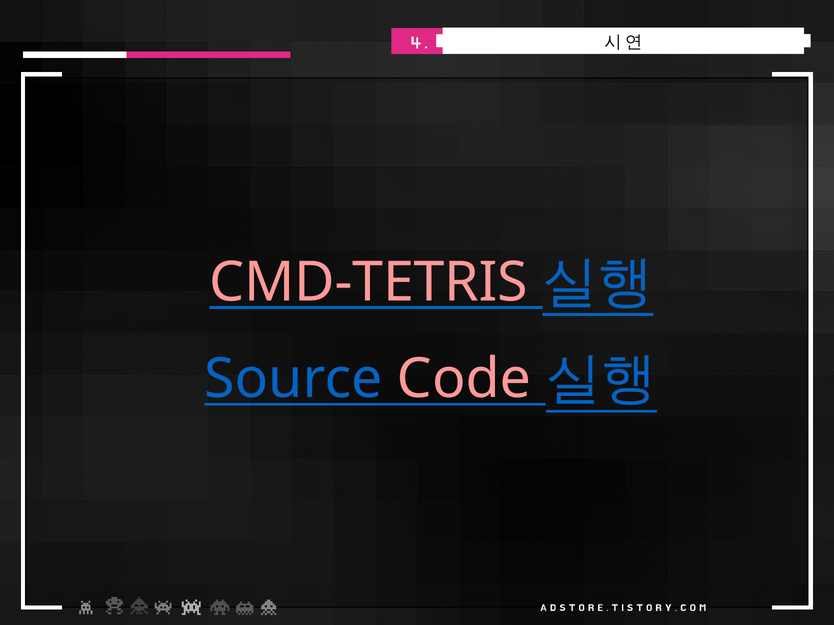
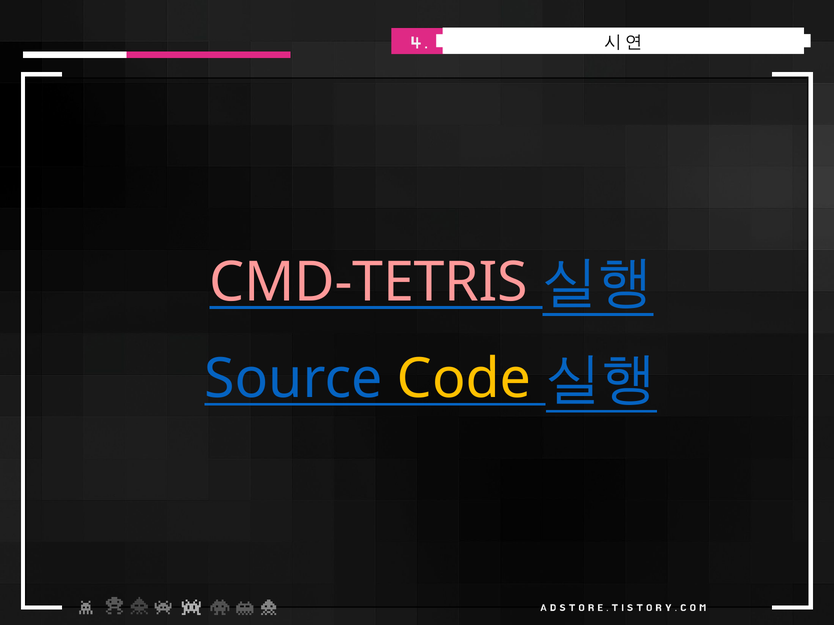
Code colour: pink -> yellow
